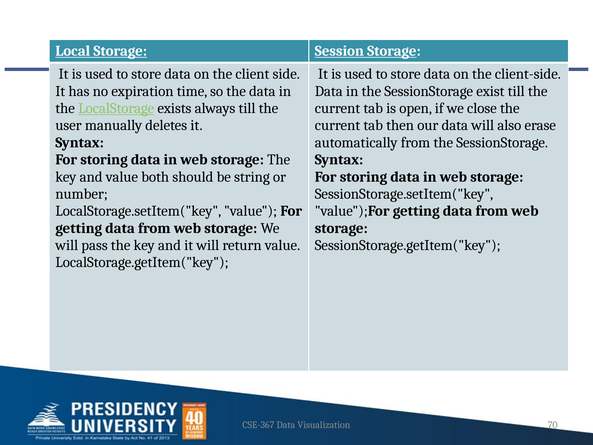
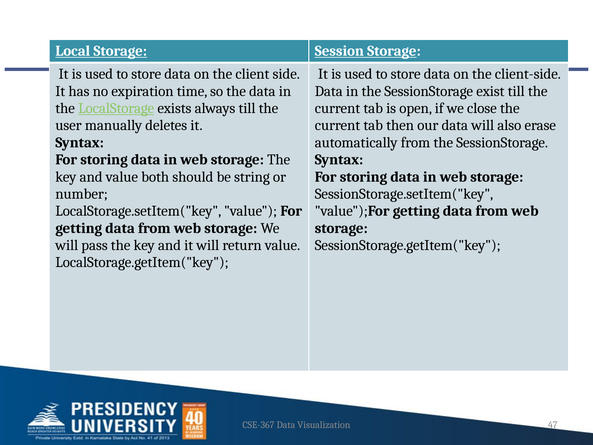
70: 70 -> 47
